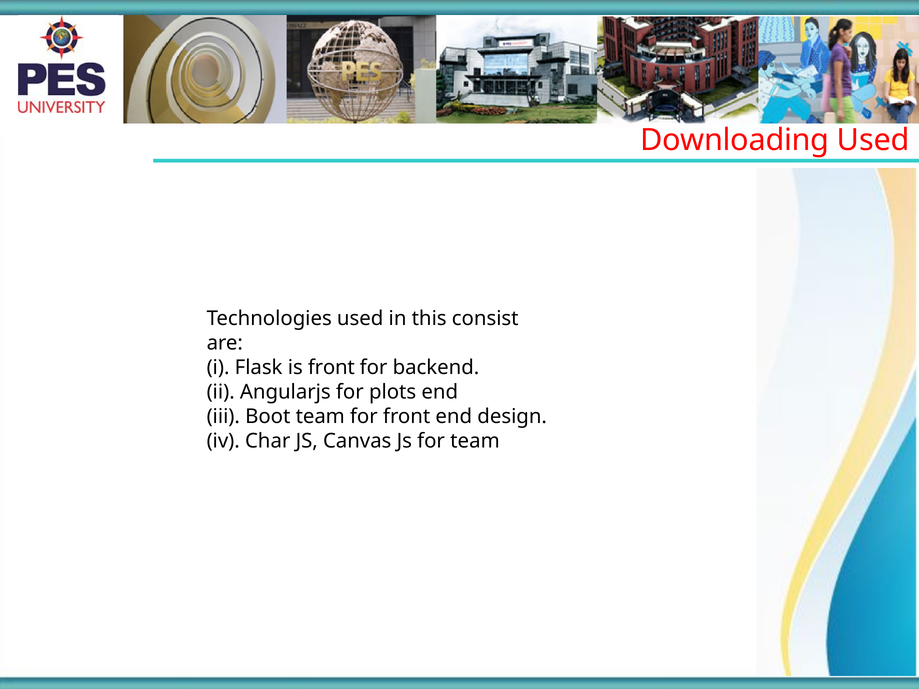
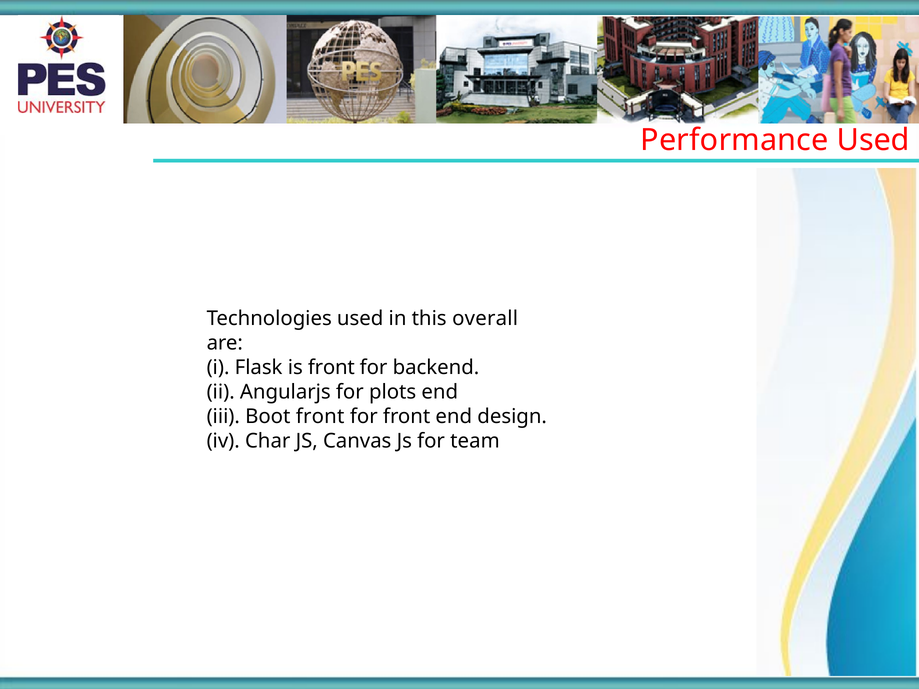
Downloading: Downloading -> Performance
consist: consist -> overall
Boot team: team -> front
